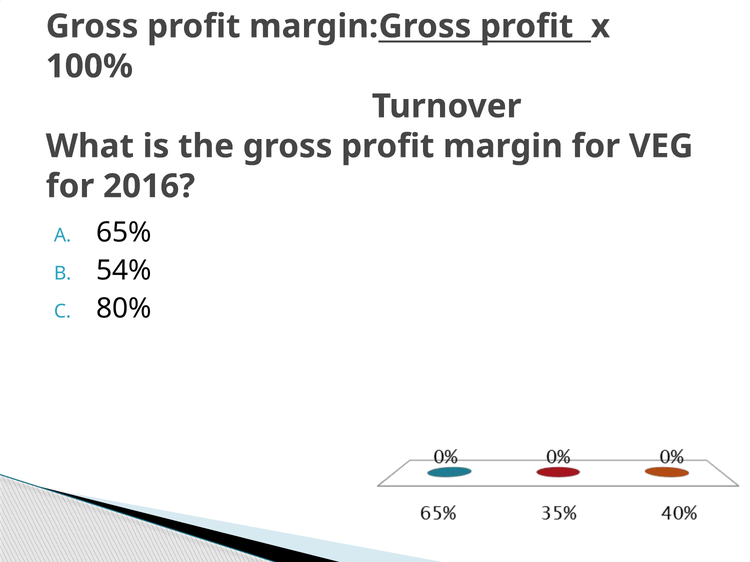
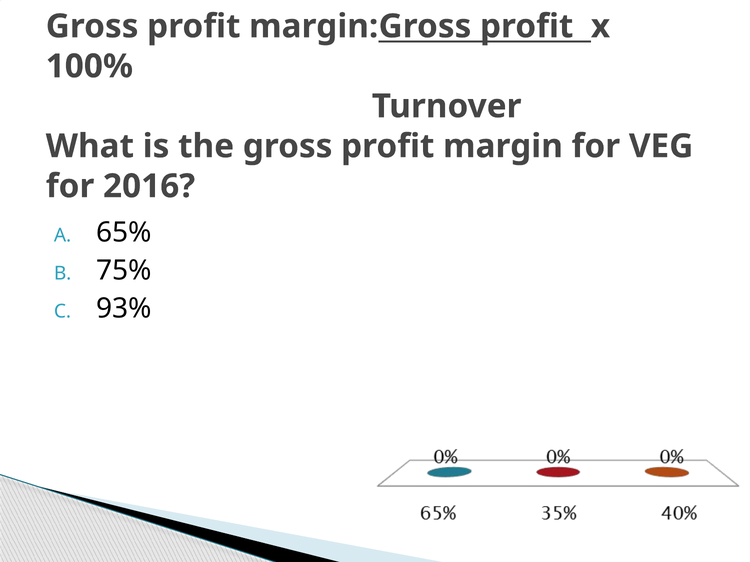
54%: 54% -> 75%
80%: 80% -> 93%
